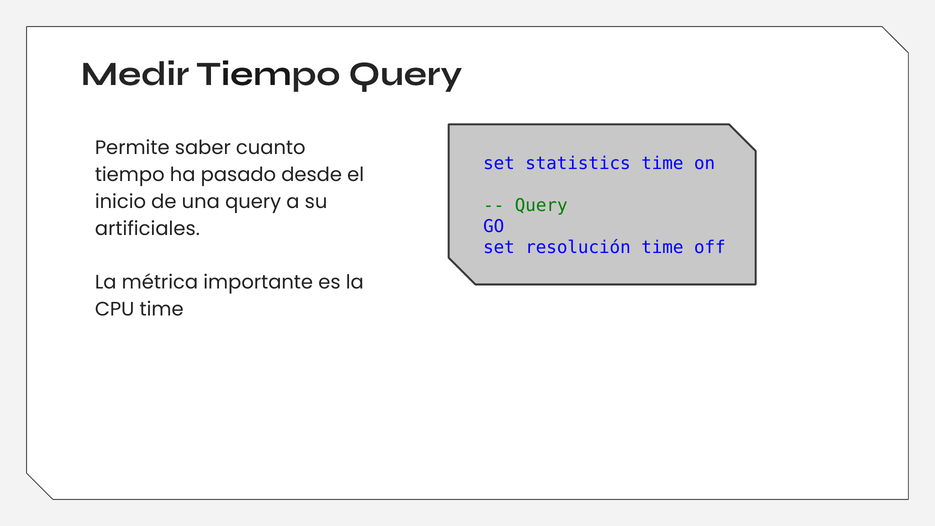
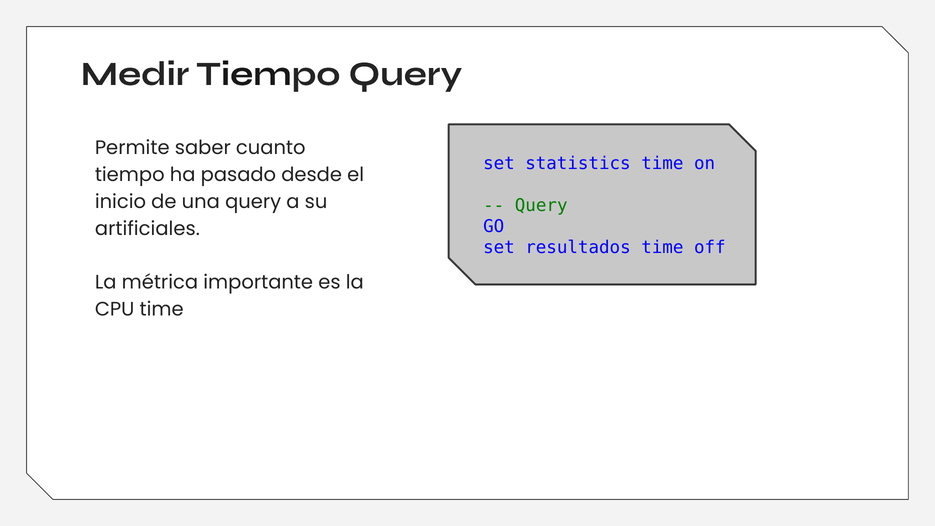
resolución: resolución -> resultados
